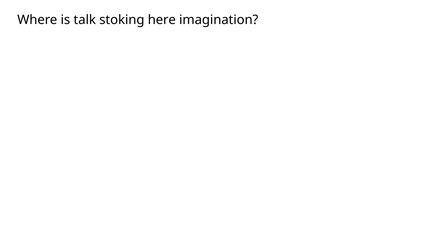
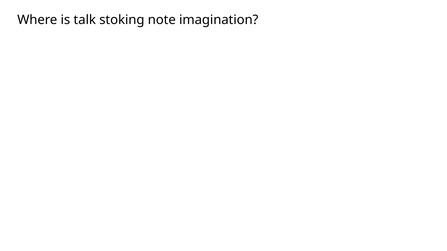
here: here -> note
